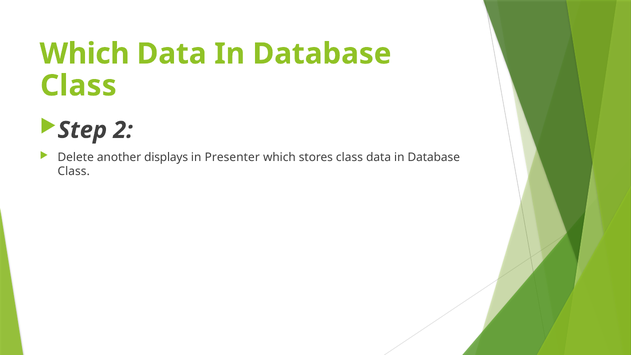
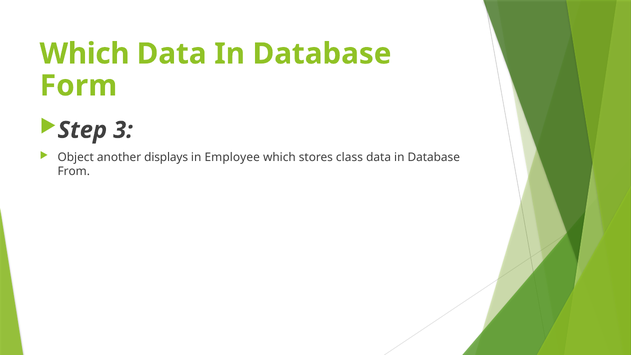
Class at (78, 86): Class -> Form
2: 2 -> 3
Delete: Delete -> Object
Presenter: Presenter -> Employee
Class at (74, 171): Class -> From
